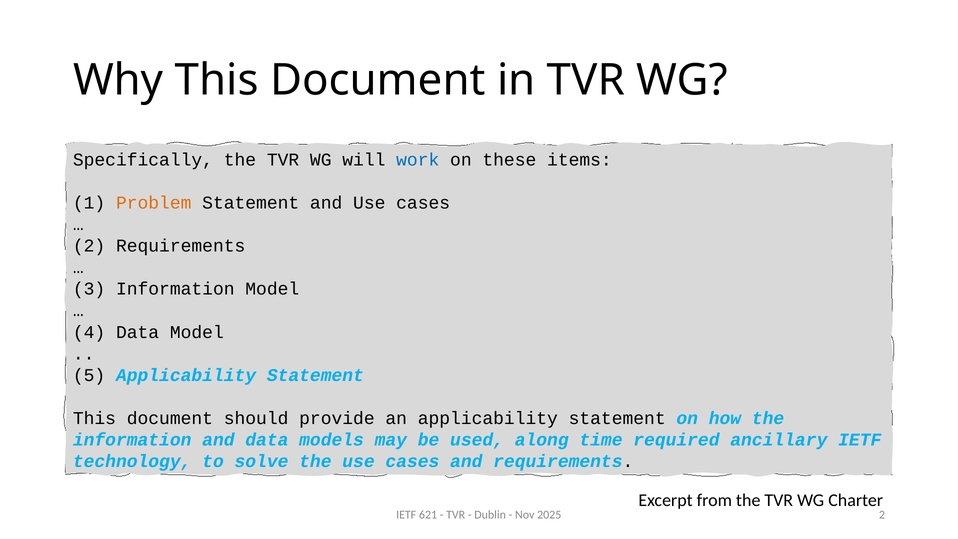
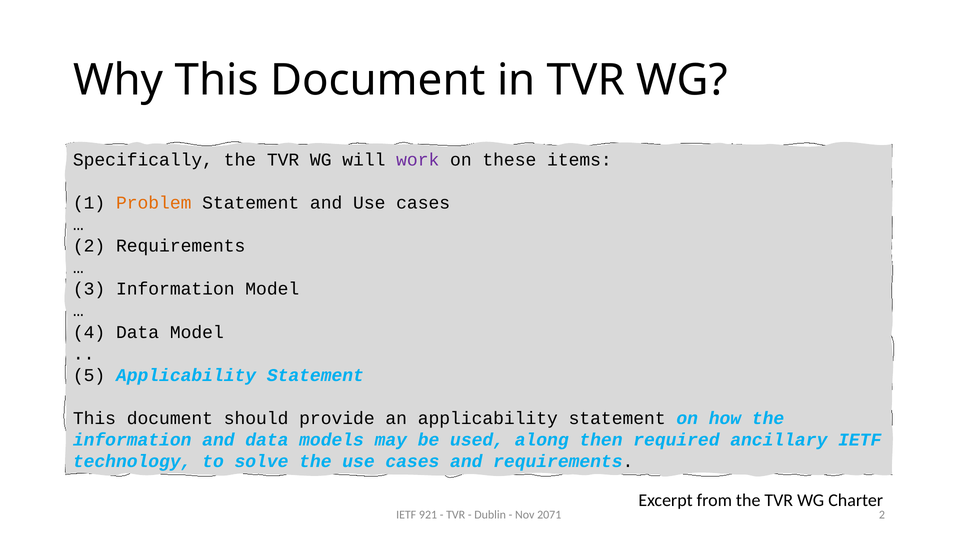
work colour: blue -> purple
time: time -> then
621: 621 -> 921
2025: 2025 -> 2071
